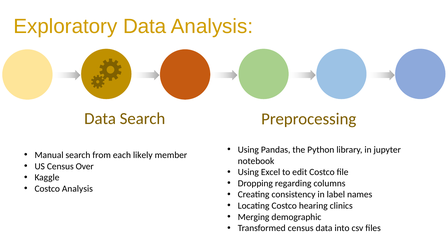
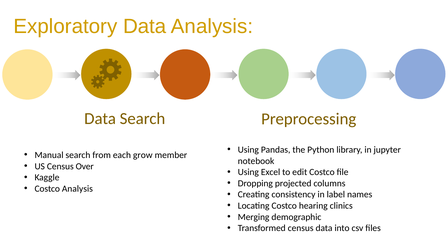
likely: likely -> grow
regarding: regarding -> projected
